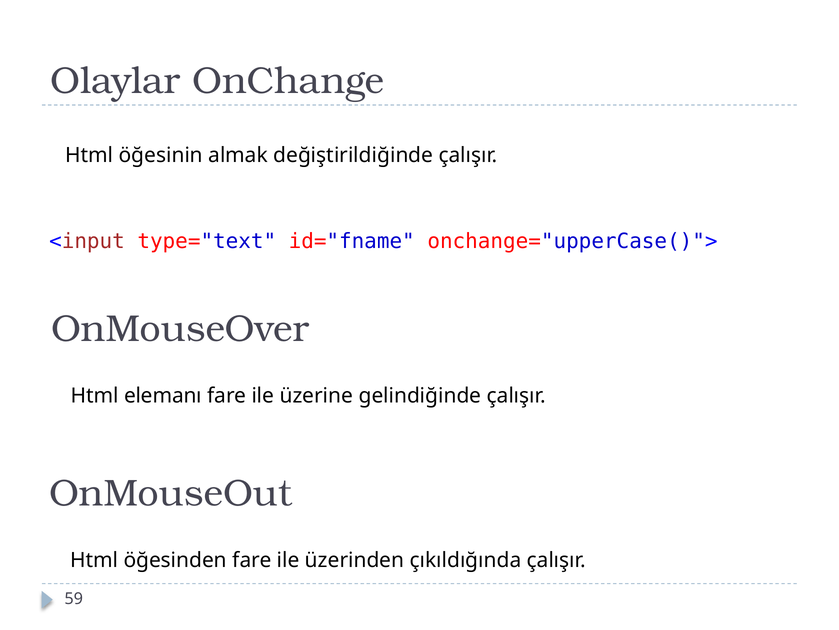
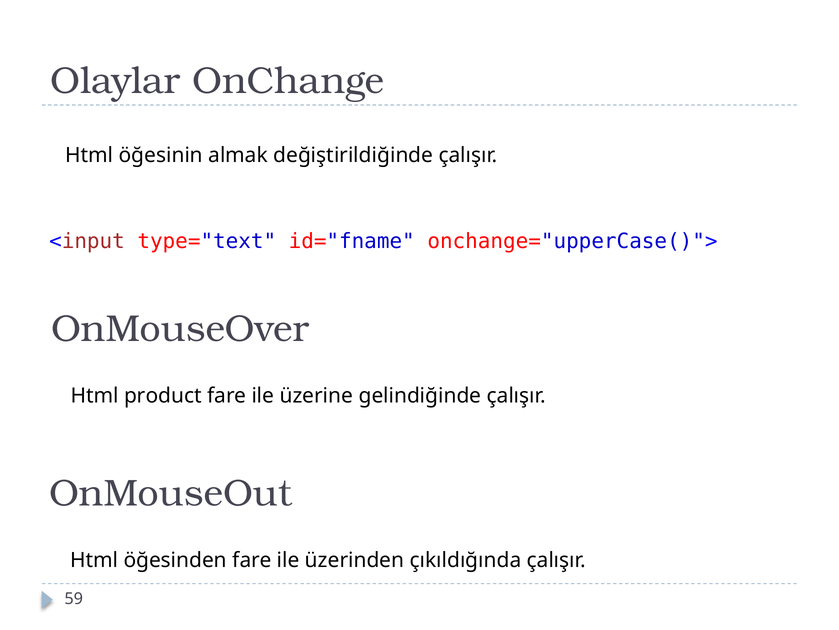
elemanı: elemanı -> product
